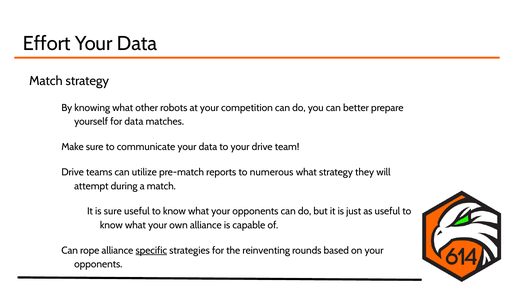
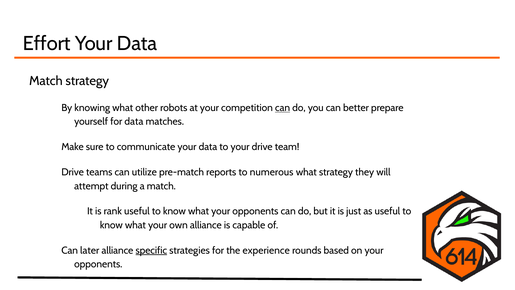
can at (283, 108) underline: none -> present
is sure: sure -> rank
rope: rope -> later
reinventing: reinventing -> experience
